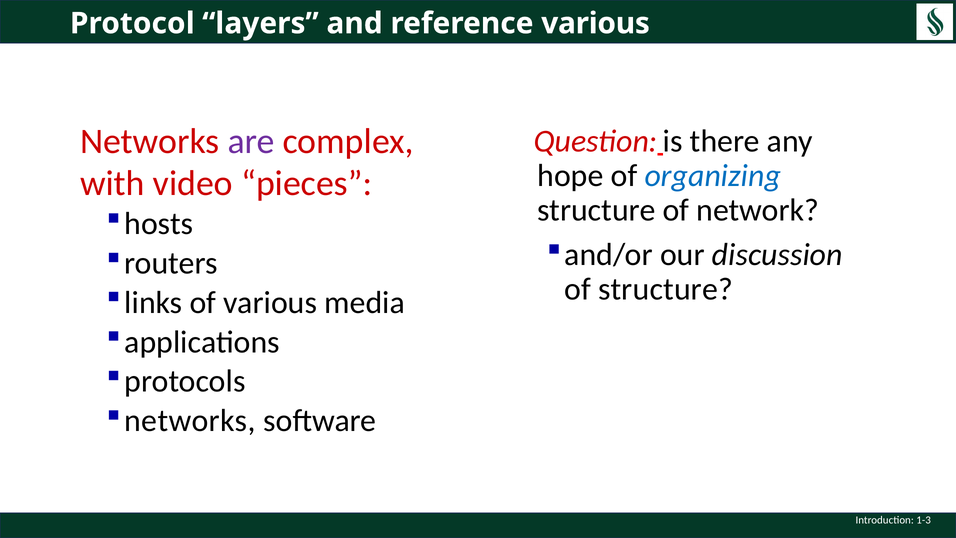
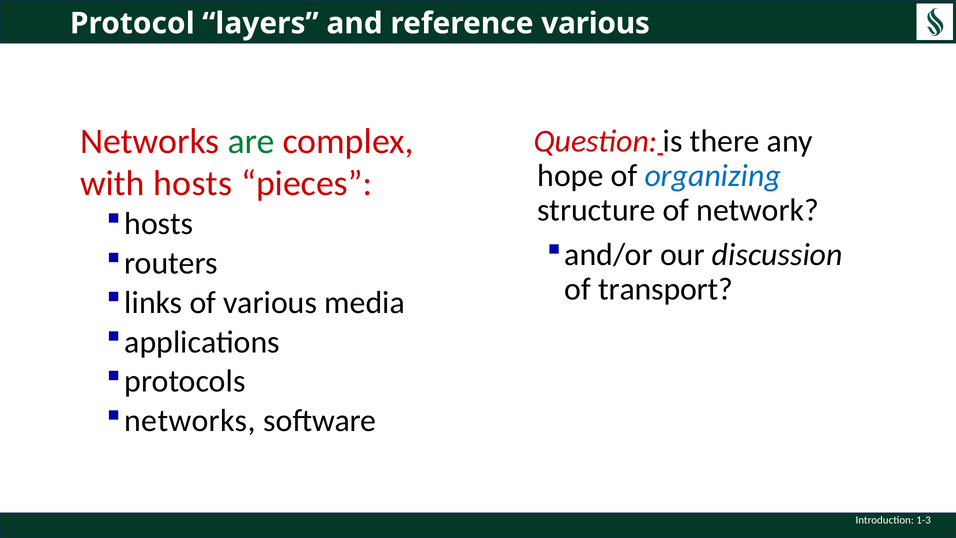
are colour: purple -> green
with video: video -> hosts
of structure: structure -> transport
